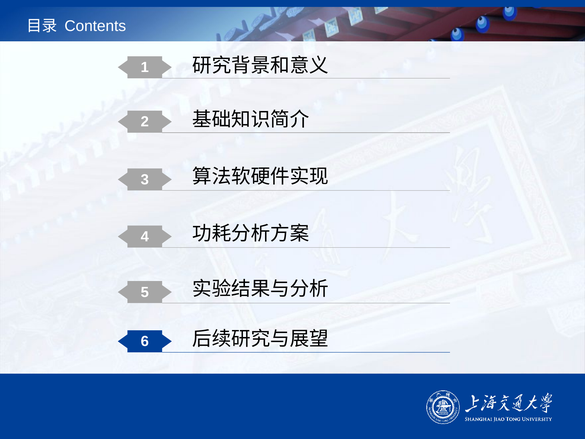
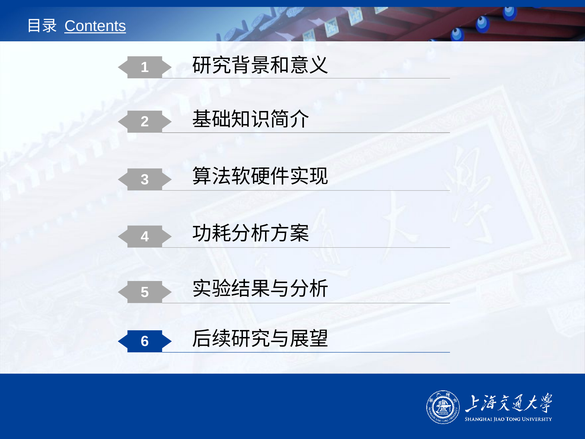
Contents underline: none -> present
